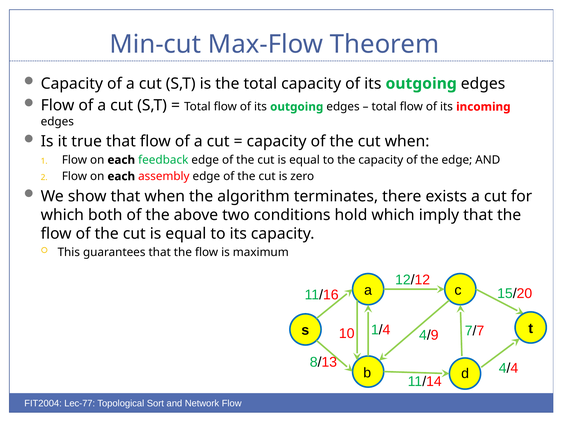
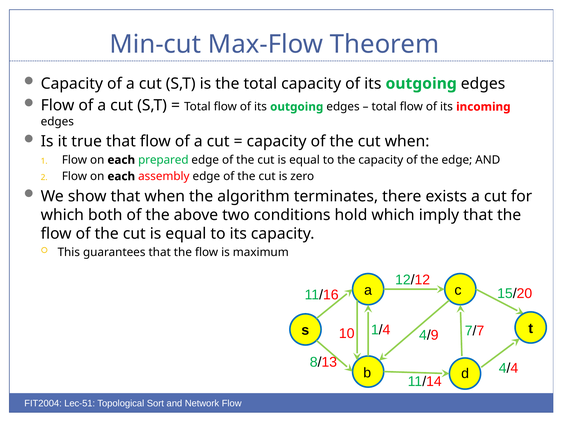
feedback: feedback -> prepared
Lec-77: Lec-77 -> Lec-51
